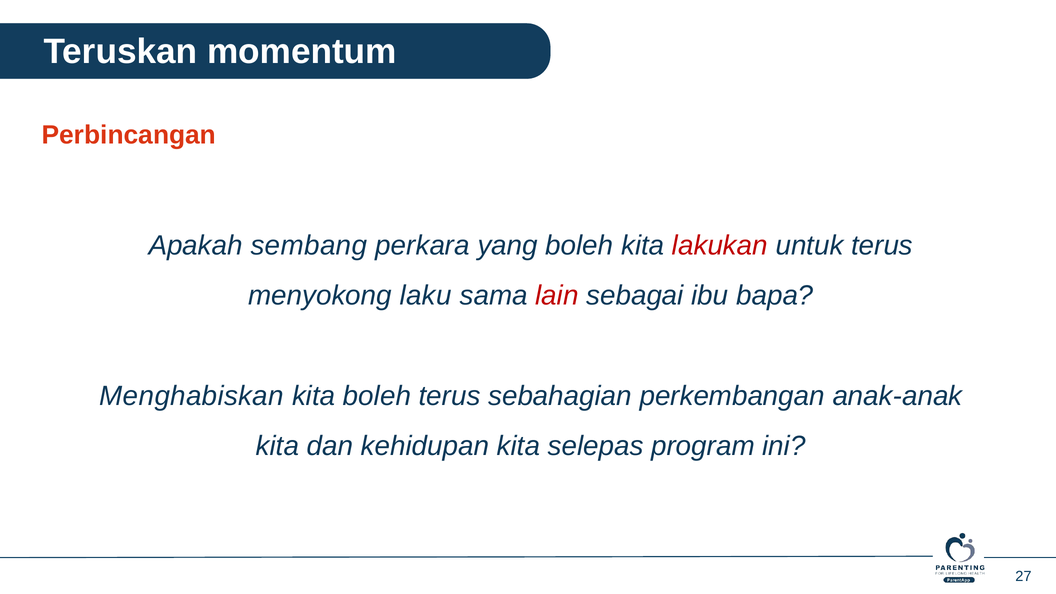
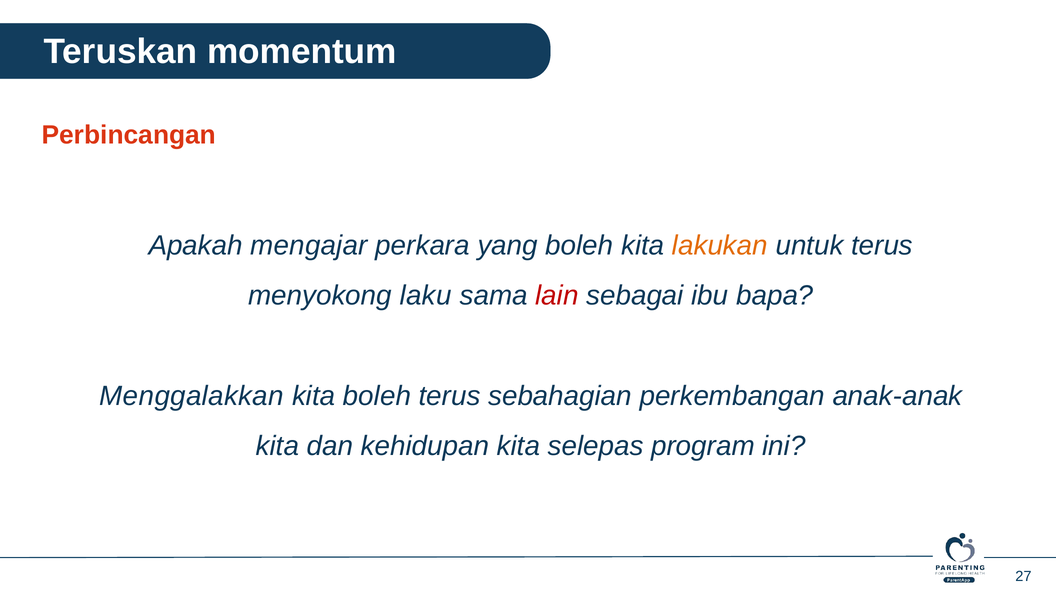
sembang: sembang -> mengajar
lakukan colour: red -> orange
Menghabiskan: Menghabiskan -> Menggalakkan
